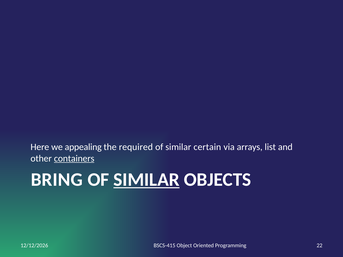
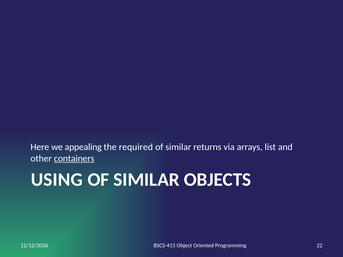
certain: certain -> returns
BRING: BRING -> USING
SIMILAR at (146, 180) underline: present -> none
